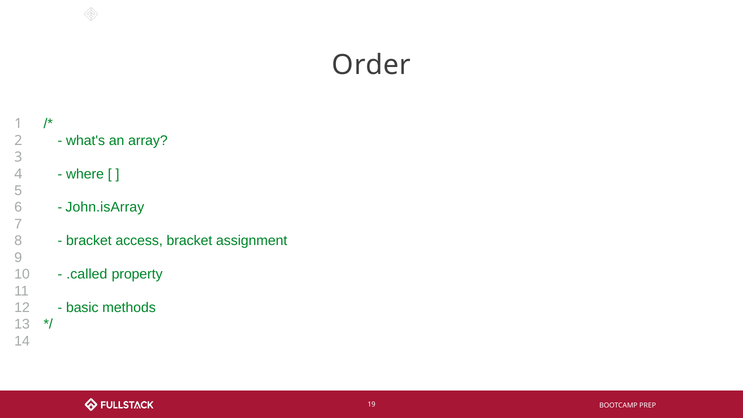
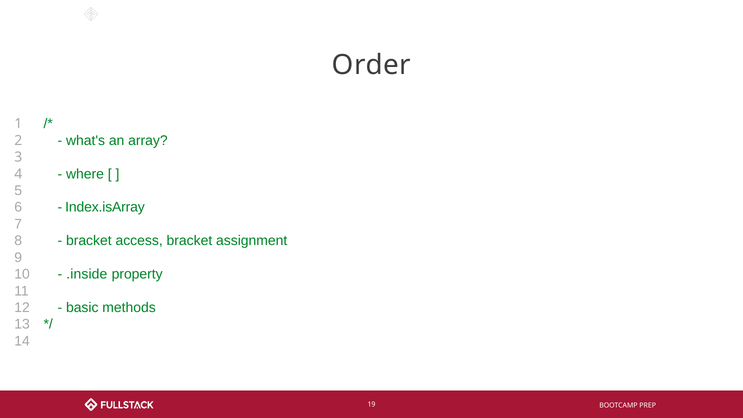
John.isArray: John.isArray -> Index.isArray
.called: .called -> .inside
